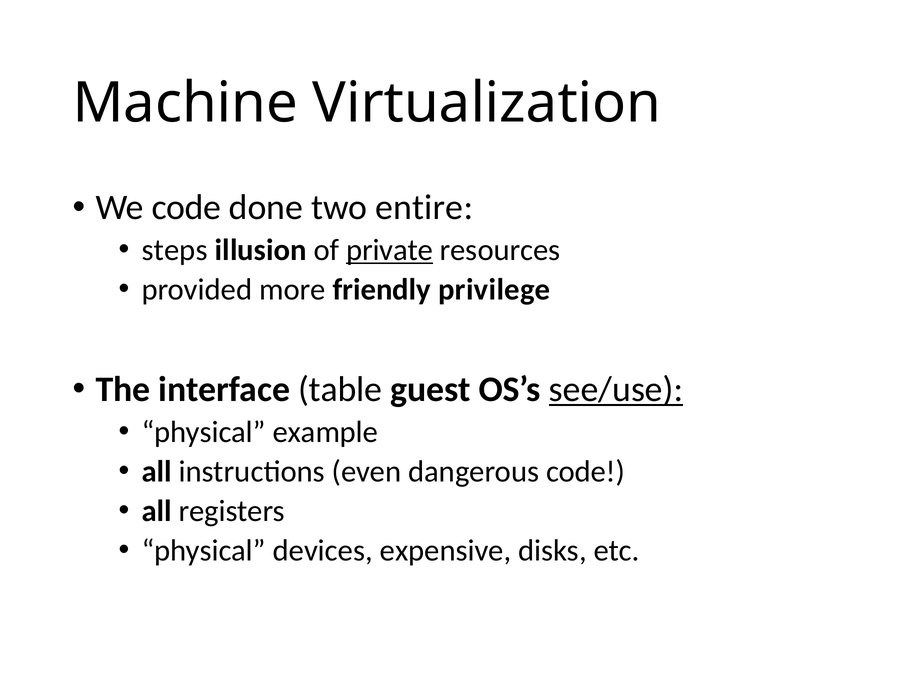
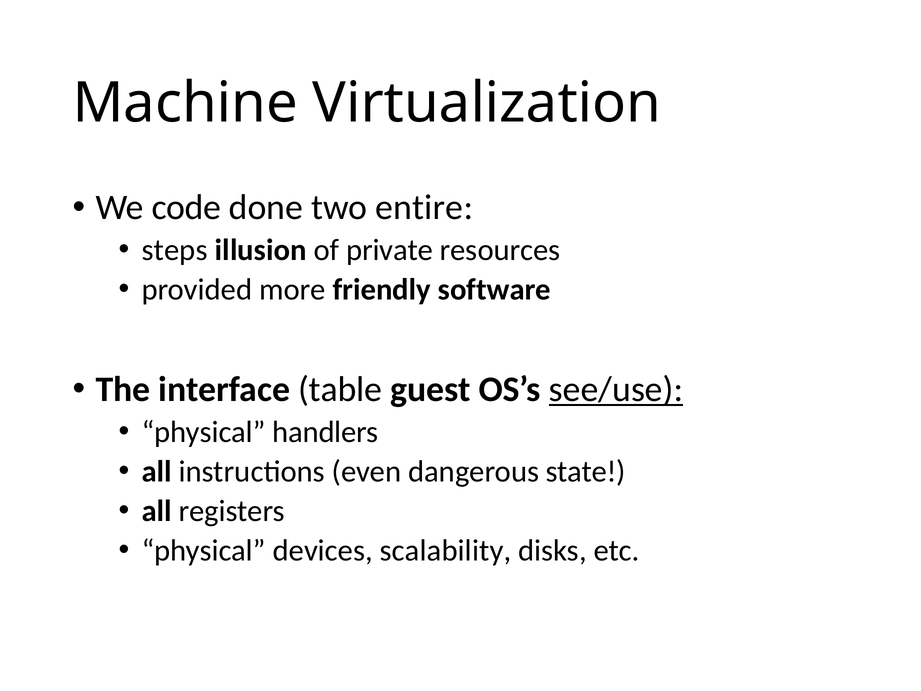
private underline: present -> none
privilege: privilege -> software
example: example -> handlers
dangerous code: code -> state
expensive: expensive -> scalability
